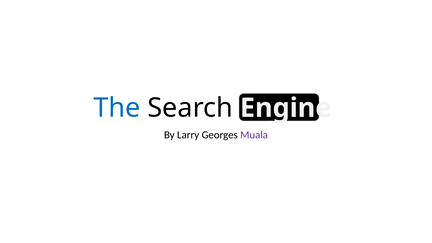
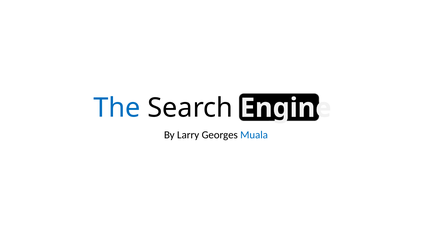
Muala colour: purple -> blue
